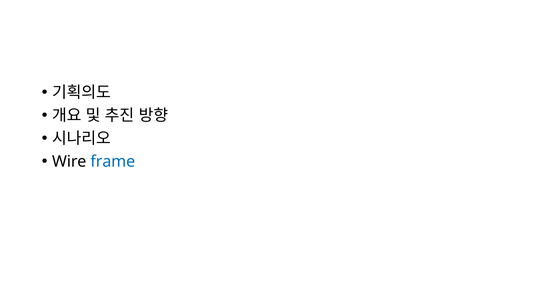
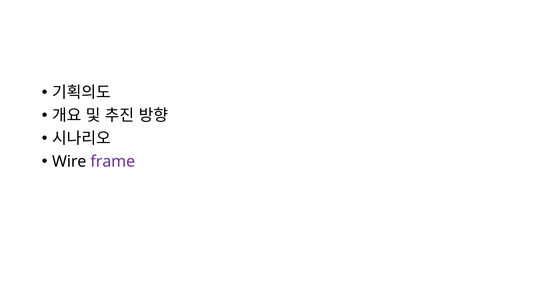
frame colour: blue -> purple
